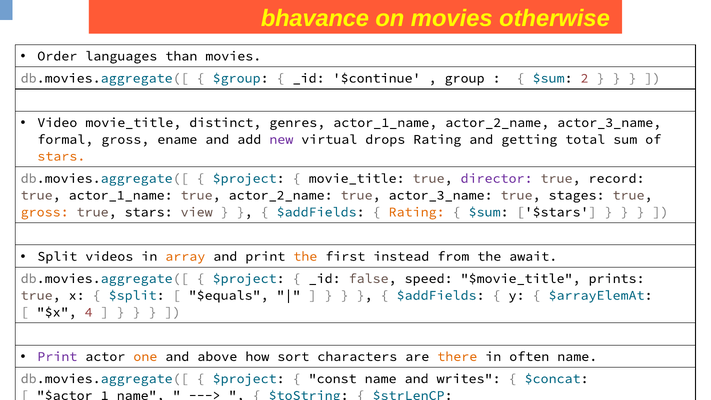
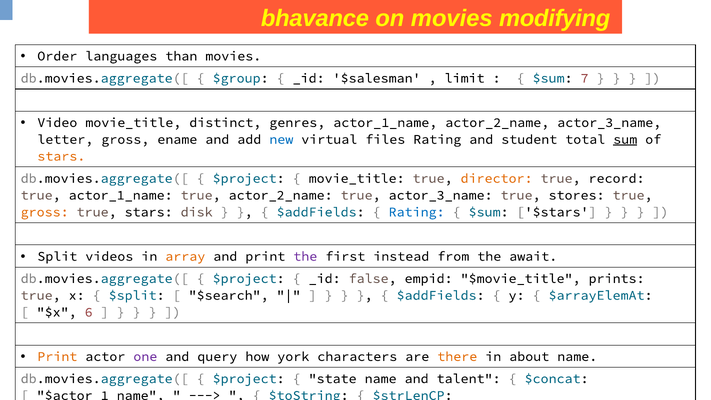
otherwise: otherwise -> modifying
$continue: $continue -> $salesman
group: group -> limit
2: 2 -> 7
formal: formal -> letter
new colour: purple -> blue
drops: drops -> files
getting: getting -> student
sum underline: none -> present
director colour: purple -> orange
stages: stages -> stores
view: view -> disk
Rating at (417, 212) colour: orange -> blue
the at (305, 256) colour: orange -> purple
speed: speed -> empid
$equals: $equals -> $search
4: 4 -> 6
Print at (57, 356) colour: purple -> orange
one colour: orange -> purple
above: above -> query
sort: sort -> york
often: often -> about
const: const -> state
writes: writes -> talent
